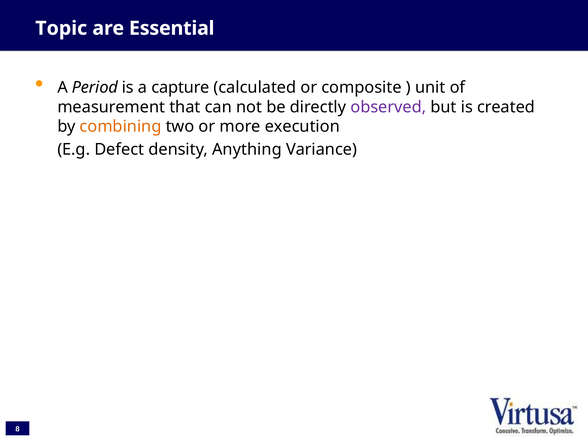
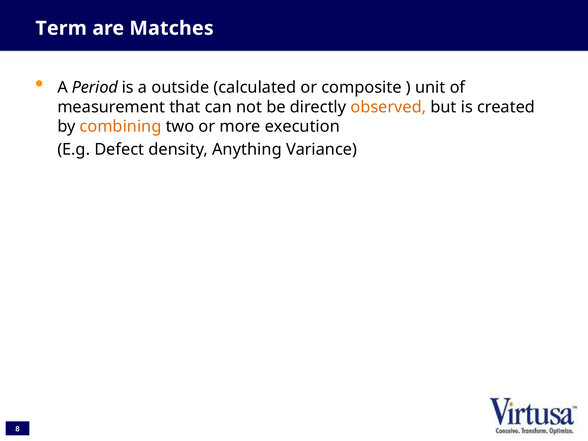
Topic: Topic -> Term
Essential: Essential -> Matches
capture: capture -> outside
observed colour: purple -> orange
